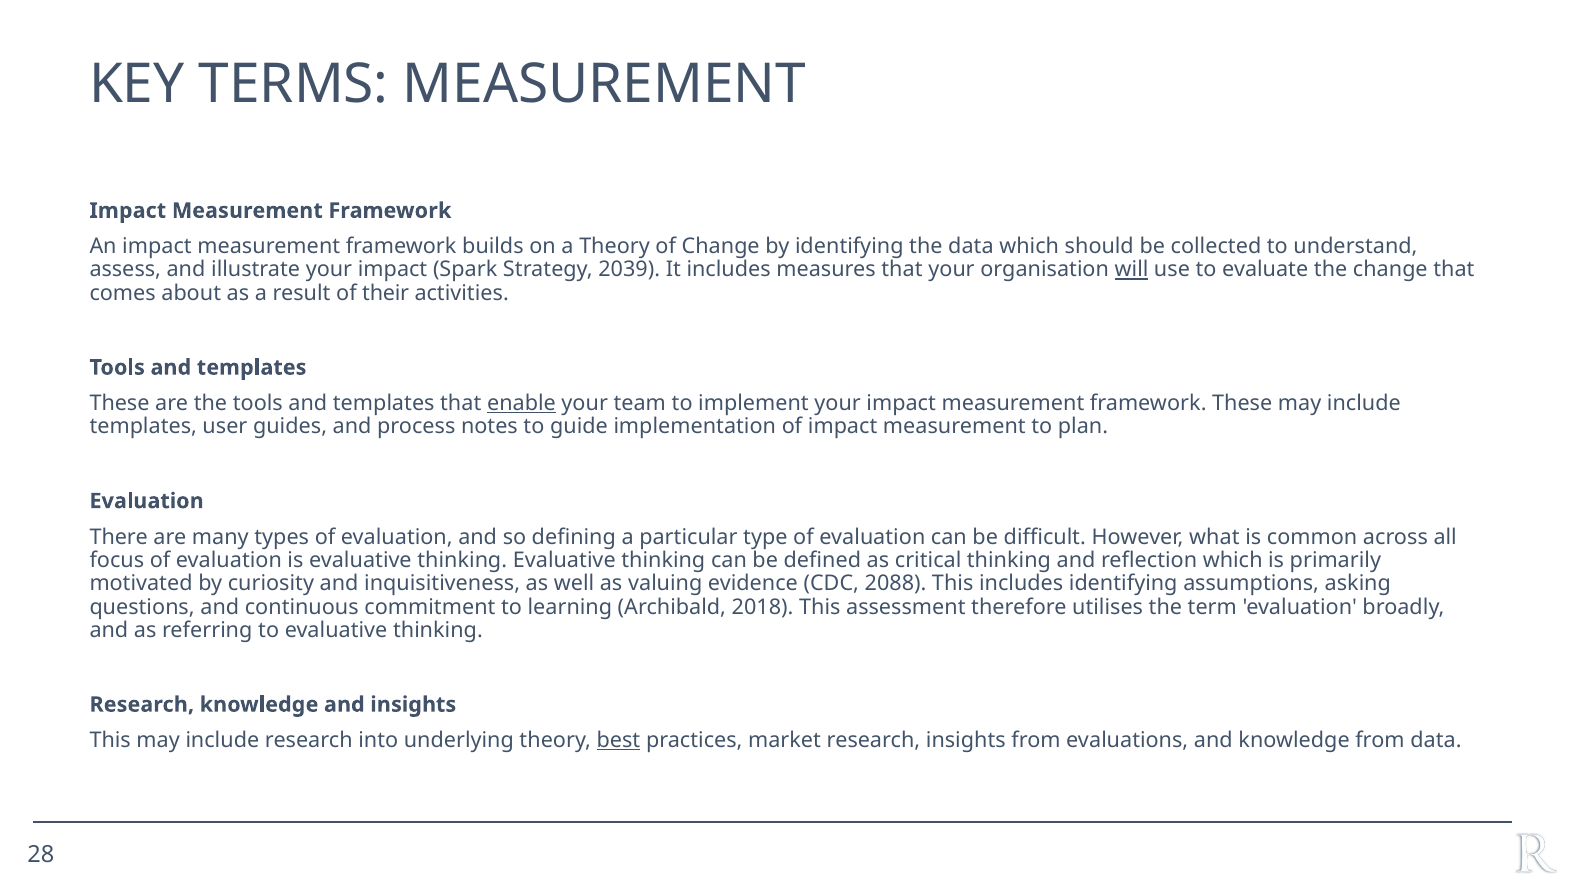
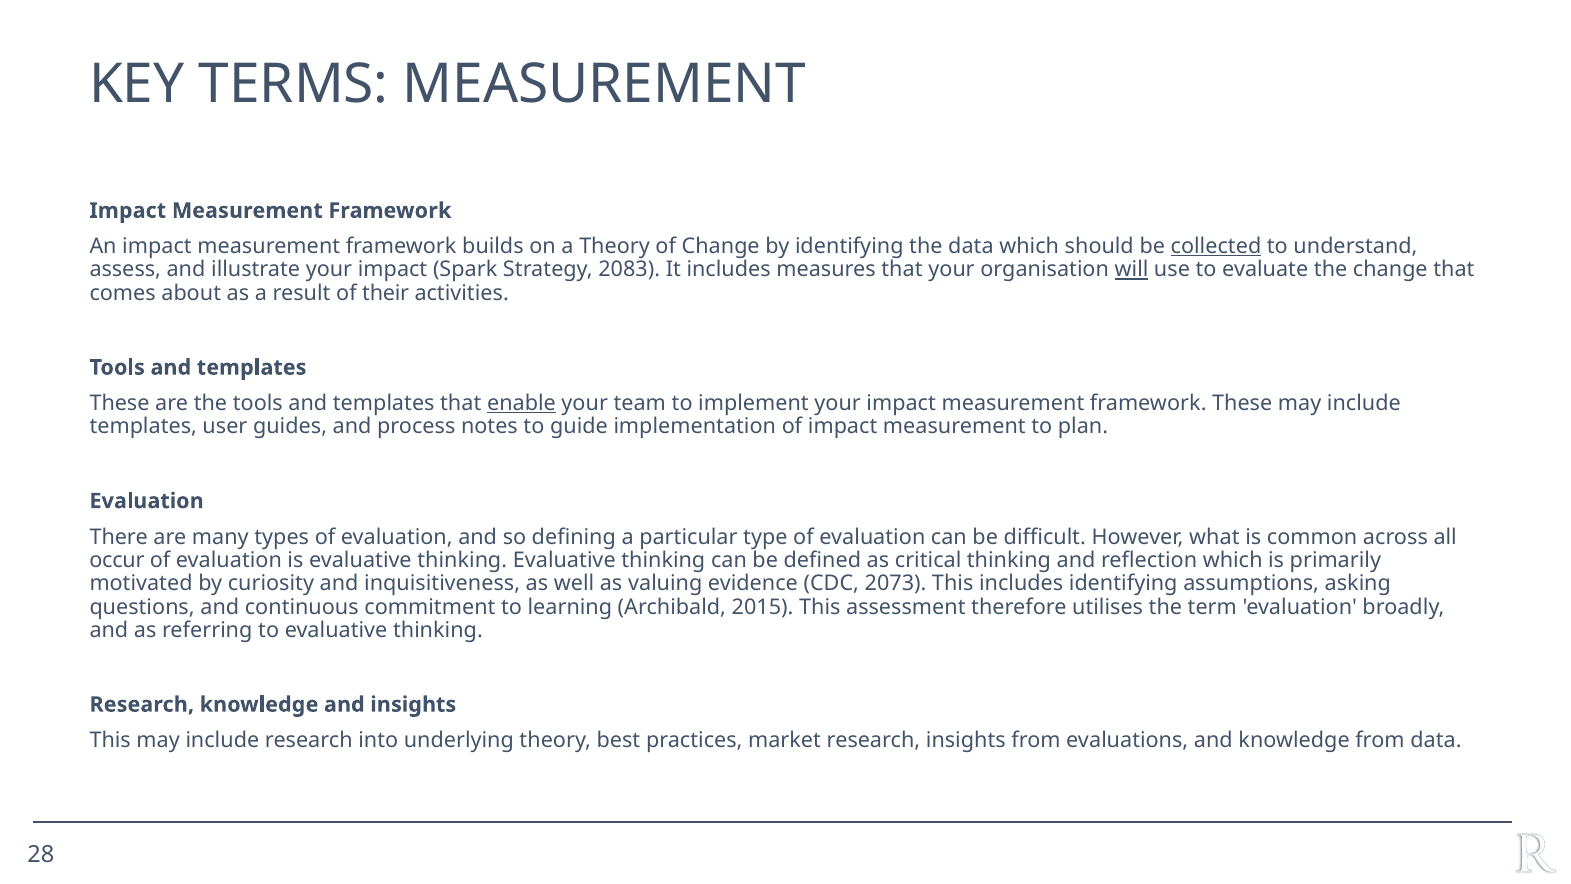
collected underline: none -> present
2039: 2039 -> 2083
focus: focus -> occur
2088: 2088 -> 2073
2018: 2018 -> 2015
best underline: present -> none
